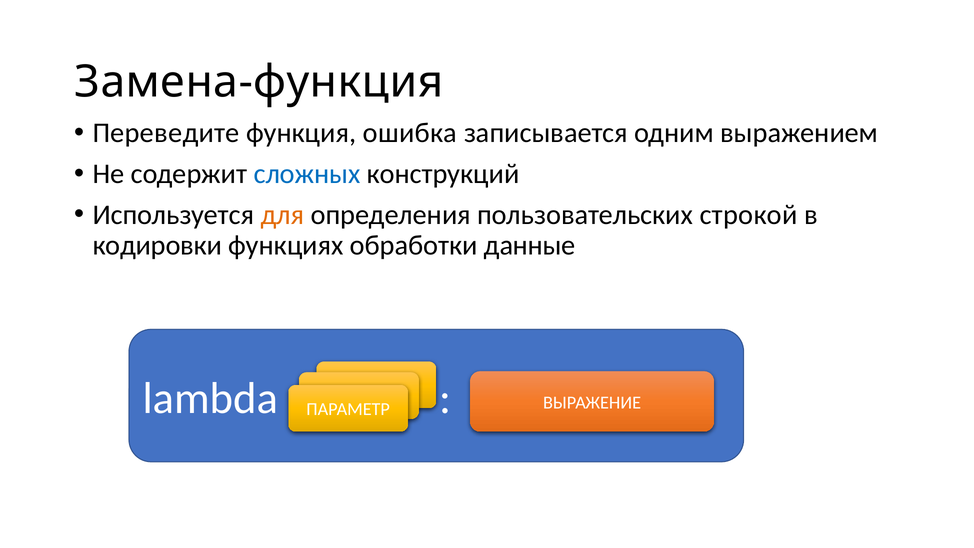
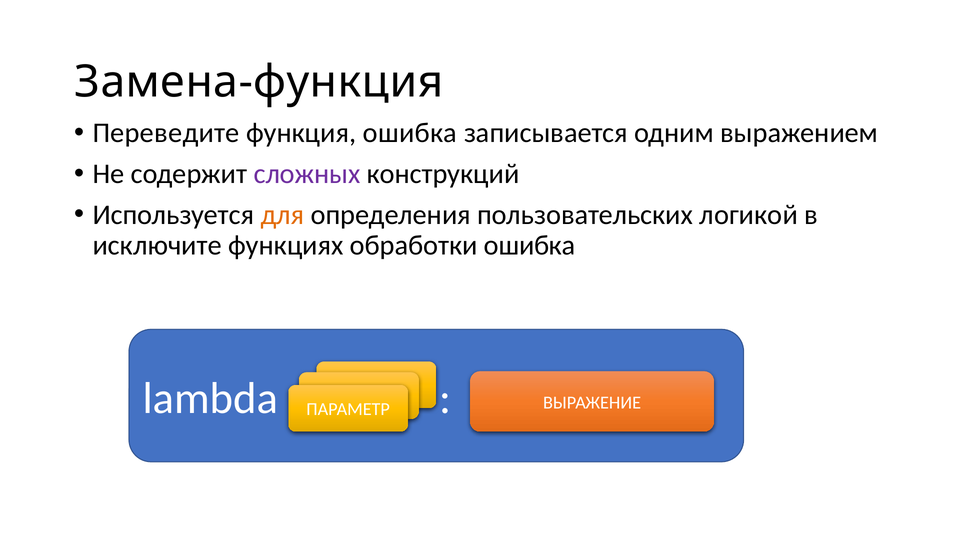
сложных colour: blue -> purple
строкой: строкой -> логикой
кодировки: кодировки -> исключите
обработки данные: данные -> ошибка
